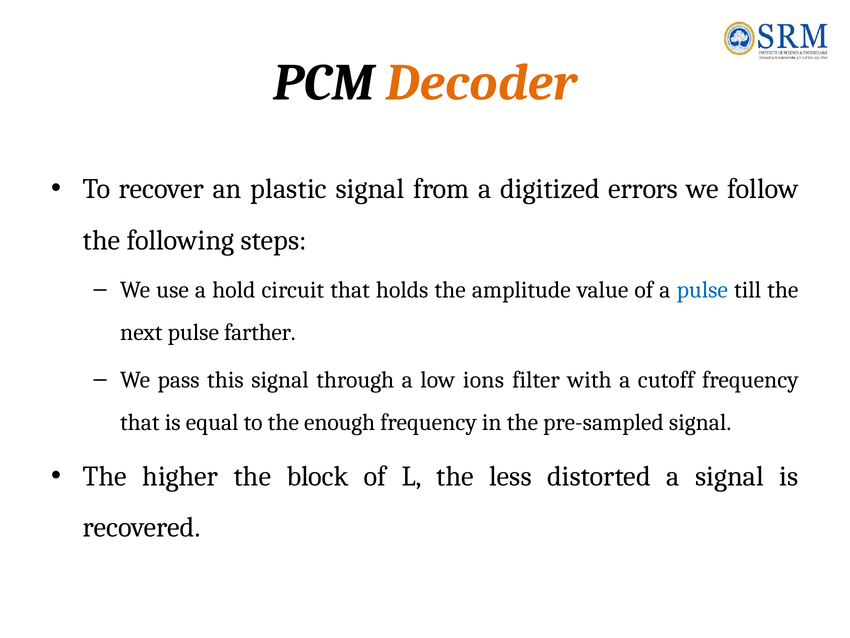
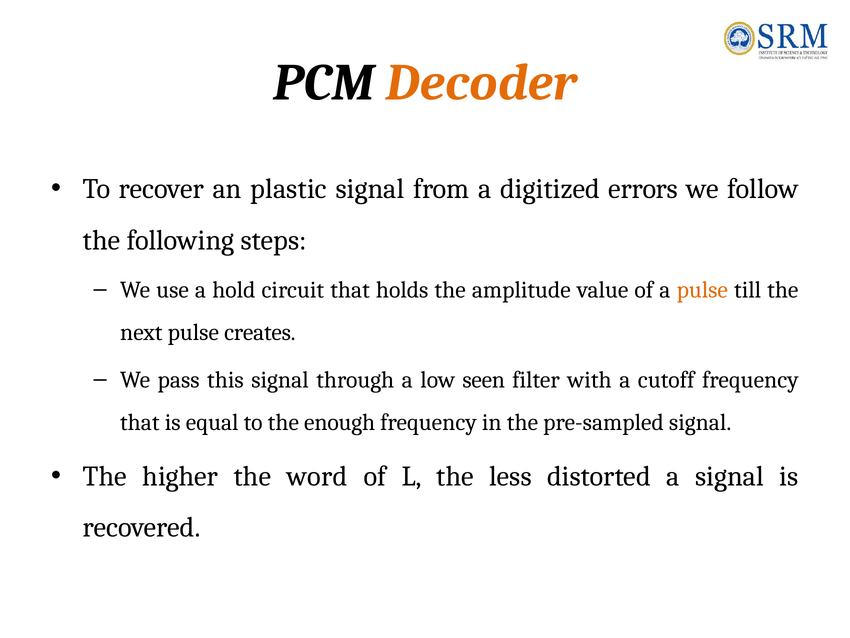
pulse at (702, 290) colour: blue -> orange
farther: farther -> creates
ions: ions -> seen
block: block -> word
